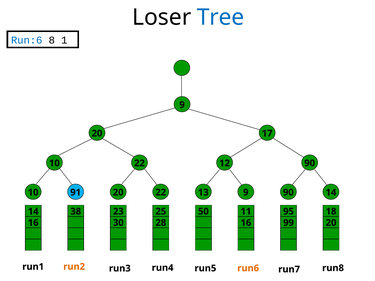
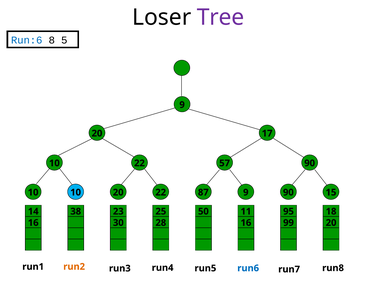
Tree colour: blue -> purple
1: 1 -> 5
12: 12 -> 57
10 91: 91 -> 10
13: 13 -> 87
90 14: 14 -> 15
run6 colour: orange -> blue
